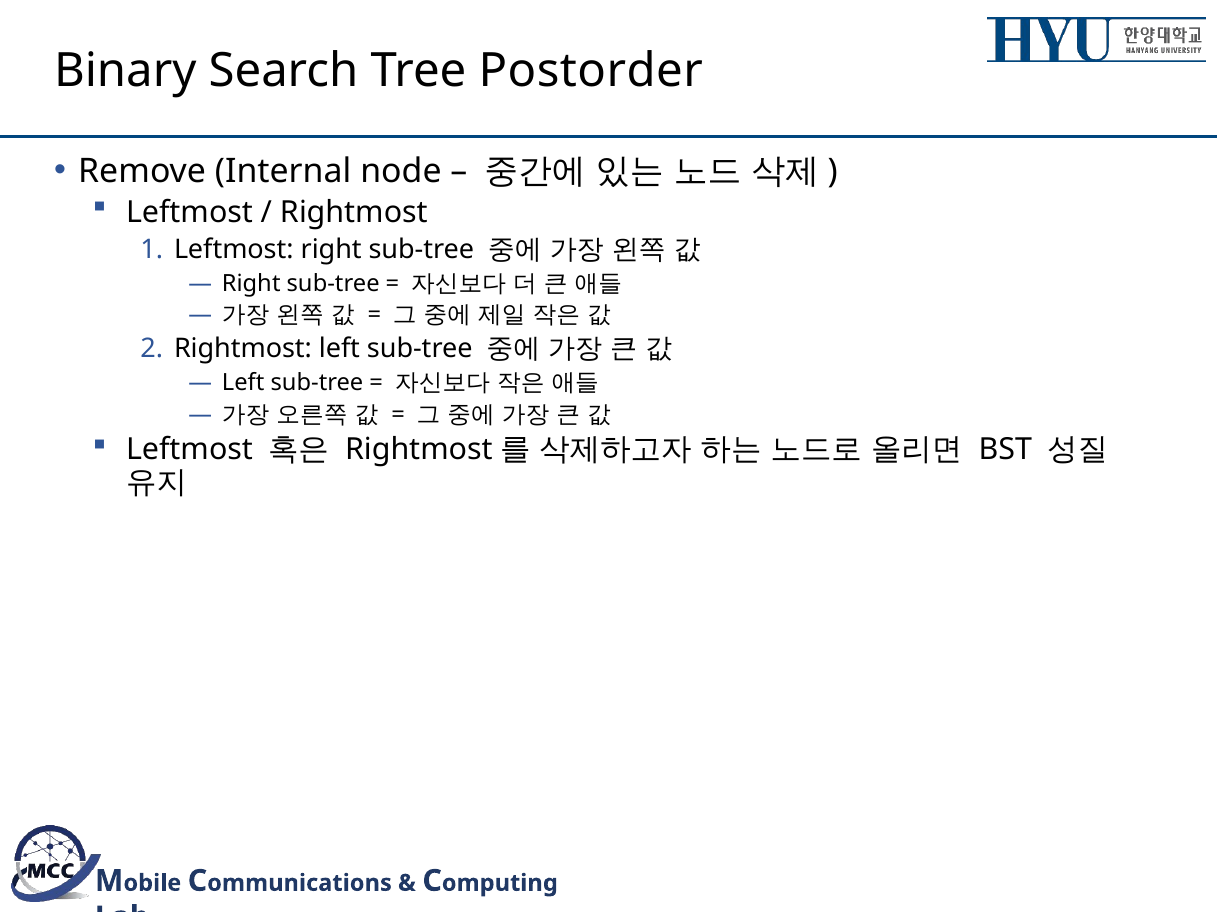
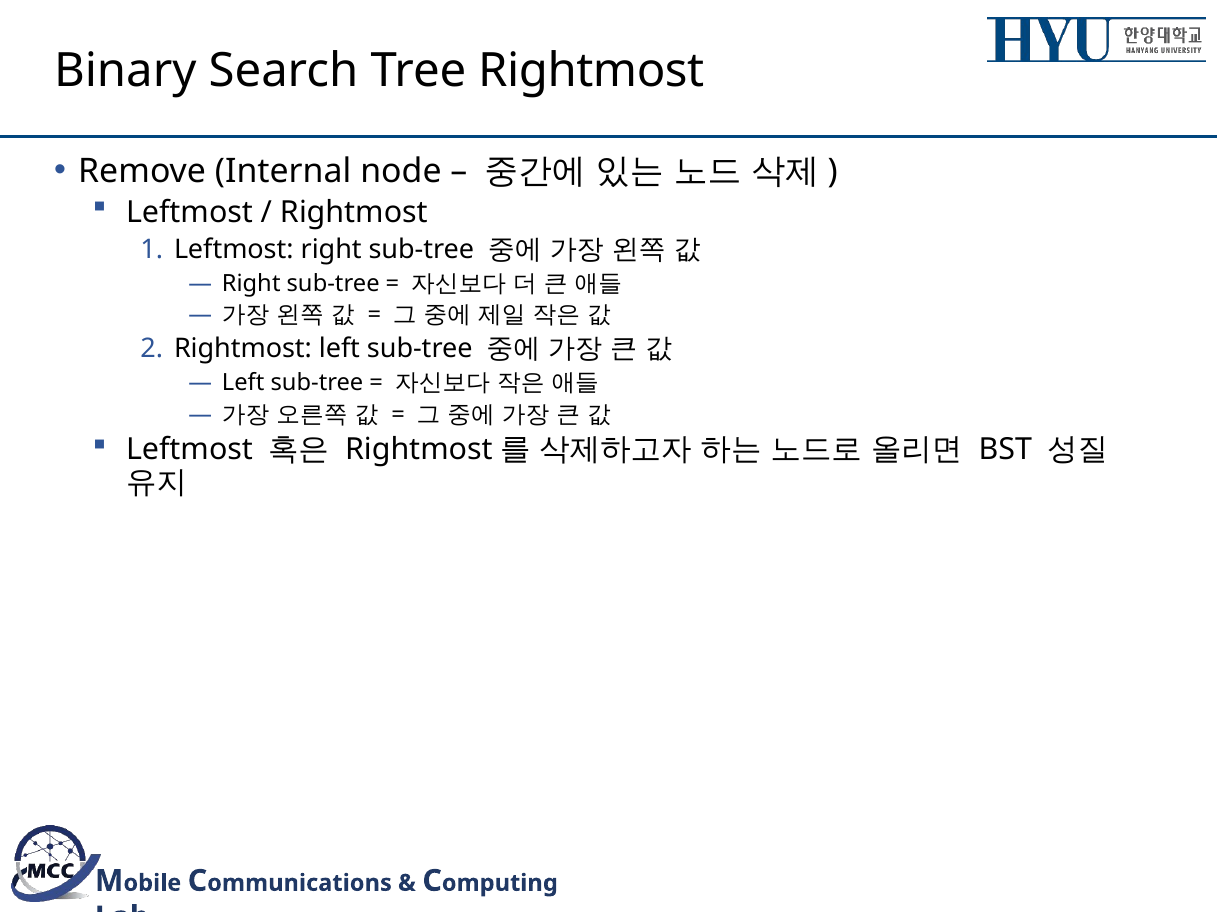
Tree Postorder: Postorder -> Rightmost
